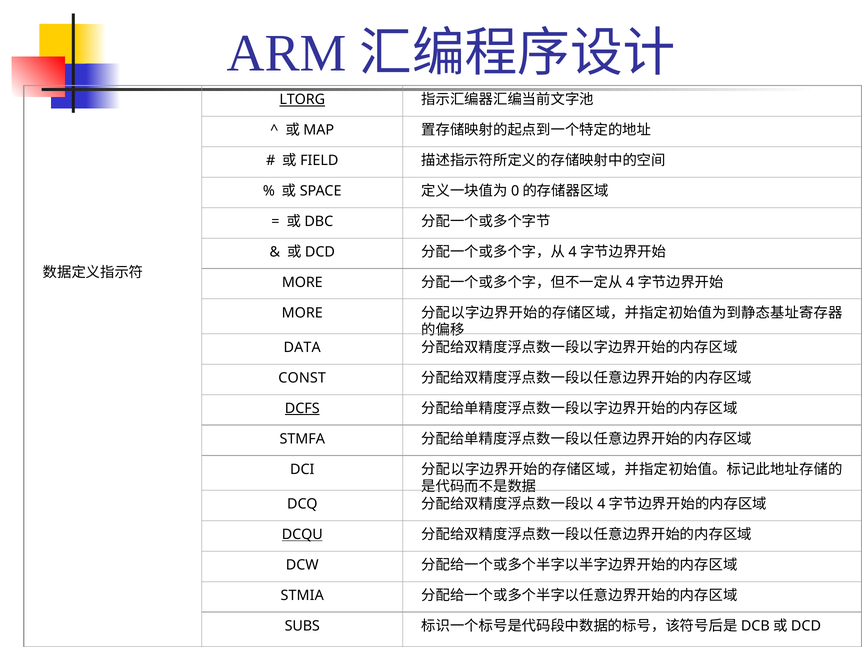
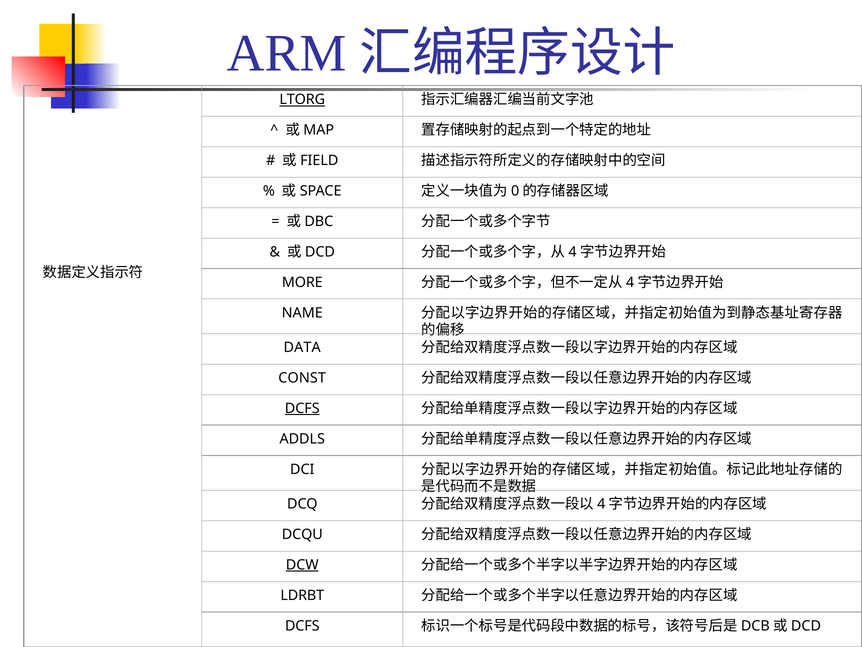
MORE at (302, 313): MORE -> NAME
STMFA: STMFA -> ADDLS
DCQU underline: present -> none
DCW underline: none -> present
STMIA: STMIA -> LDRBT
SUBS at (302, 625): SUBS -> DCFS
